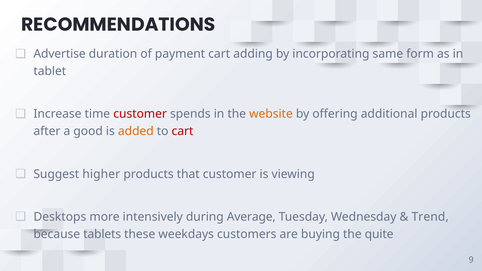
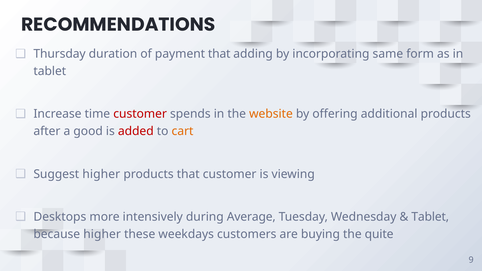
Advertise: Advertise -> Thursday
payment cart: cart -> that
added colour: orange -> red
cart at (182, 131) colour: red -> orange
Trend at (430, 217): Trend -> Tablet
because tablets: tablets -> higher
